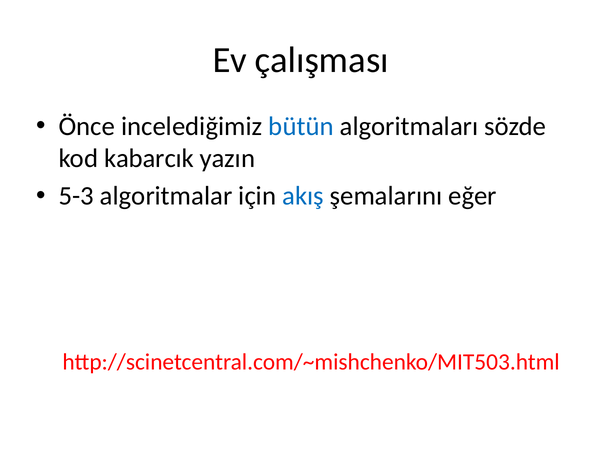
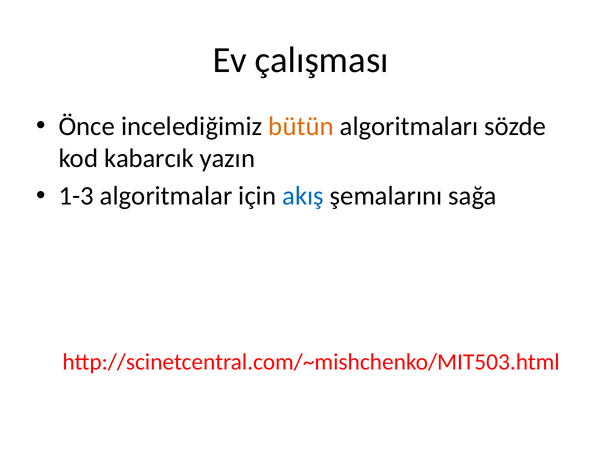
bütün colour: blue -> orange
5-3: 5-3 -> 1-3
eğer: eğer -> sağa
